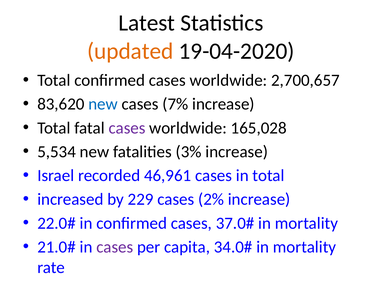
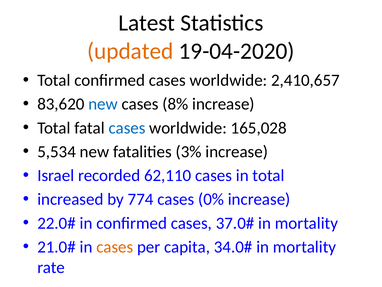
2,700,657: 2,700,657 -> 2,410,657
7%: 7% -> 8%
cases at (127, 128) colour: purple -> blue
46,961: 46,961 -> 62,110
229: 229 -> 774
2%: 2% -> 0%
cases at (115, 247) colour: purple -> orange
